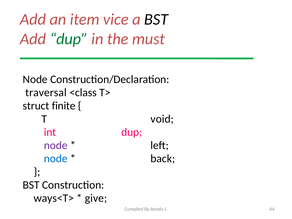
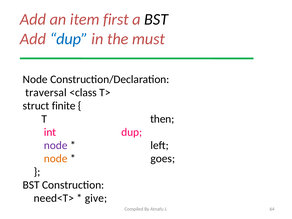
vice: vice -> first
dup at (69, 39) colour: green -> blue
void: void -> then
node at (56, 159) colour: blue -> orange
back: back -> goes
ways<T>: ways<T> -> need<T>
